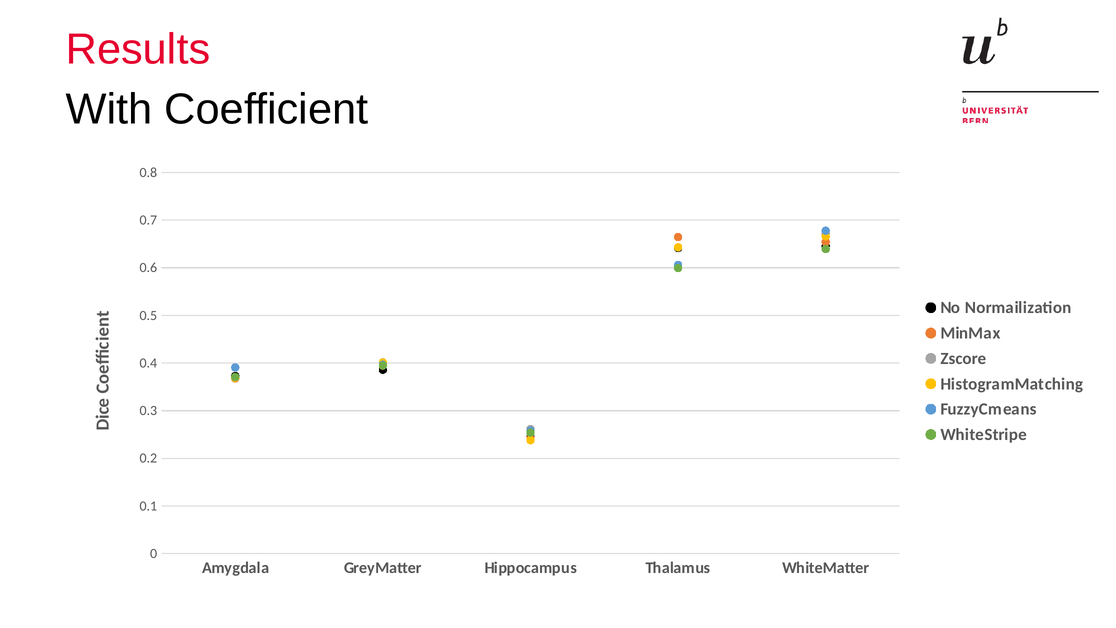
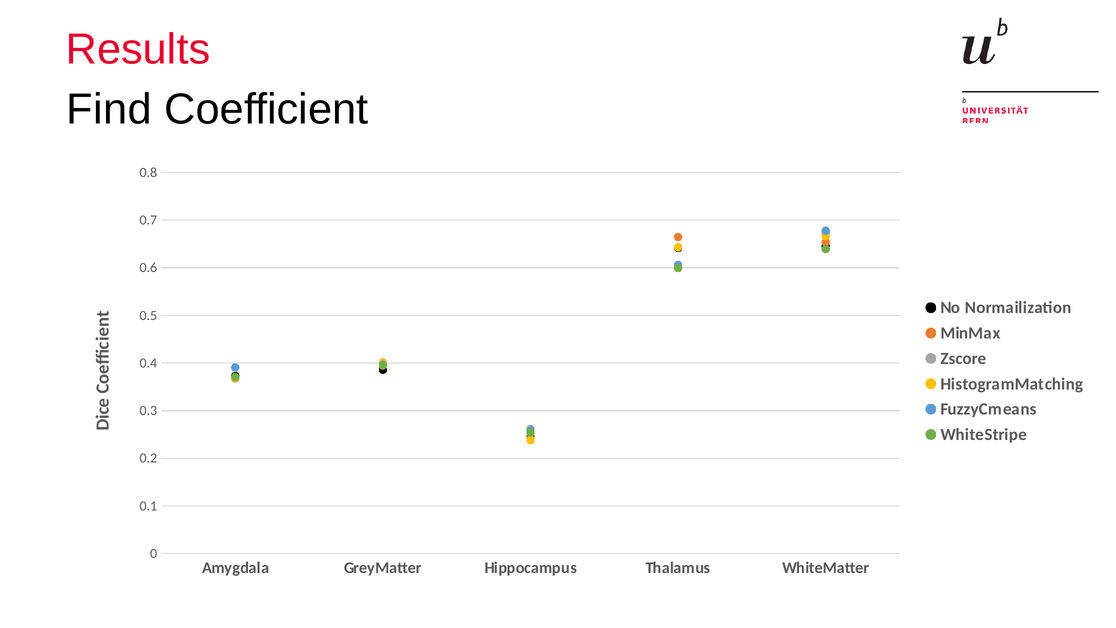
With: With -> Find
